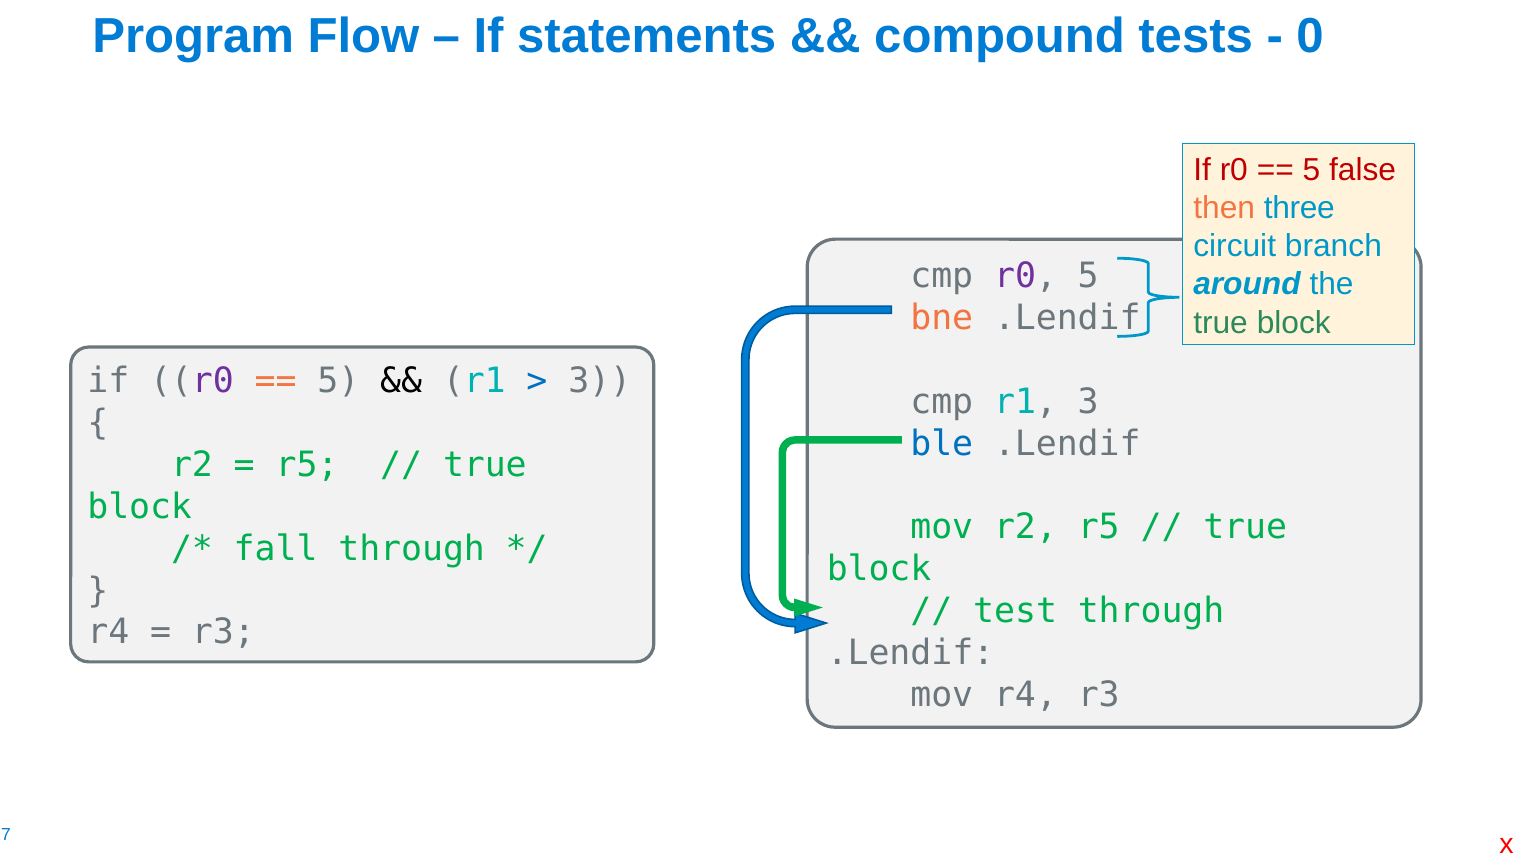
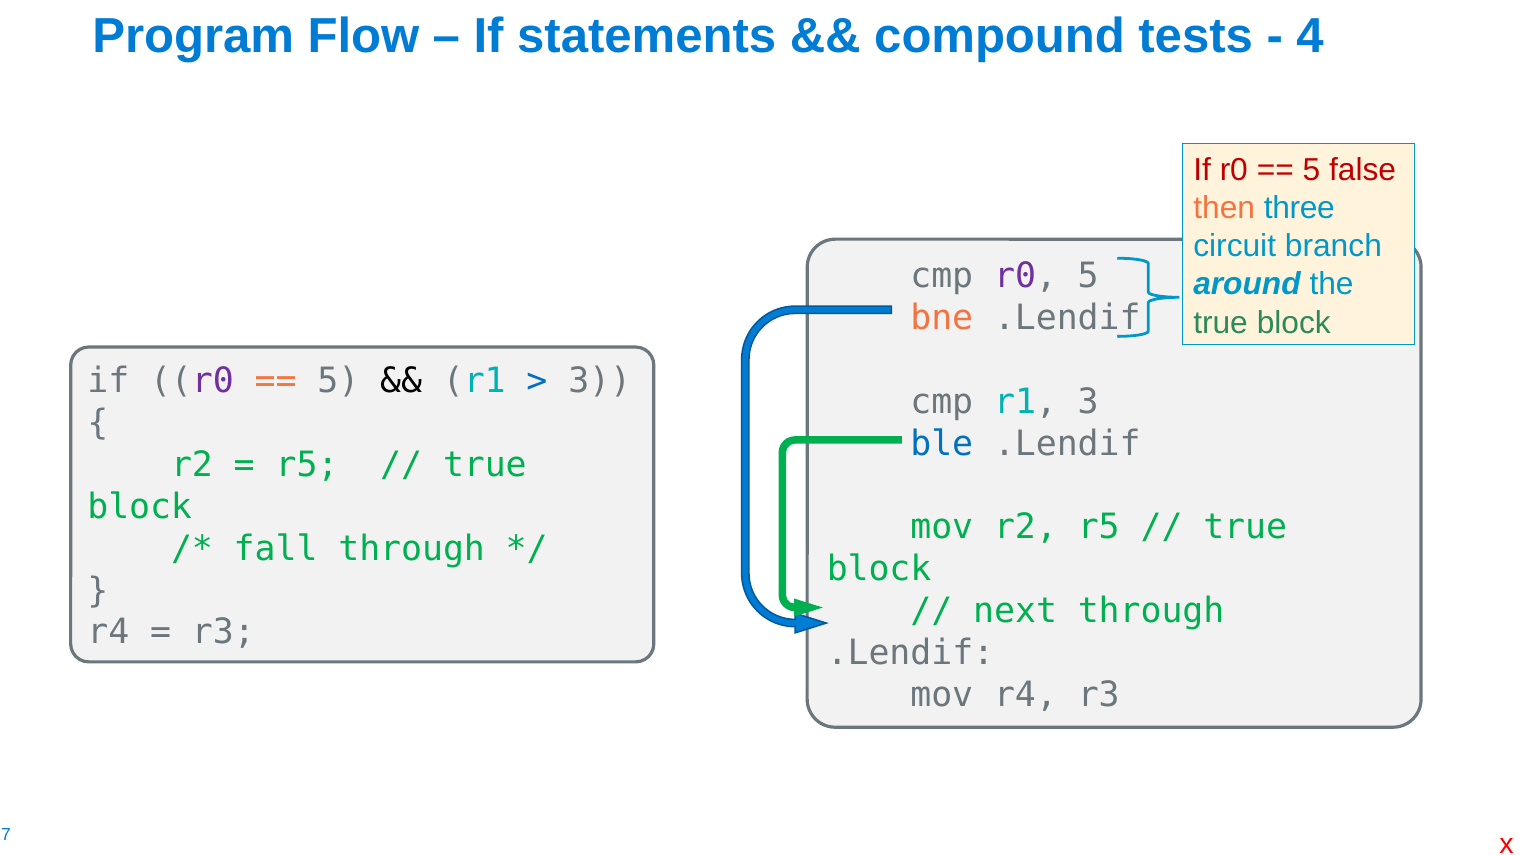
0: 0 -> 4
test: test -> next
